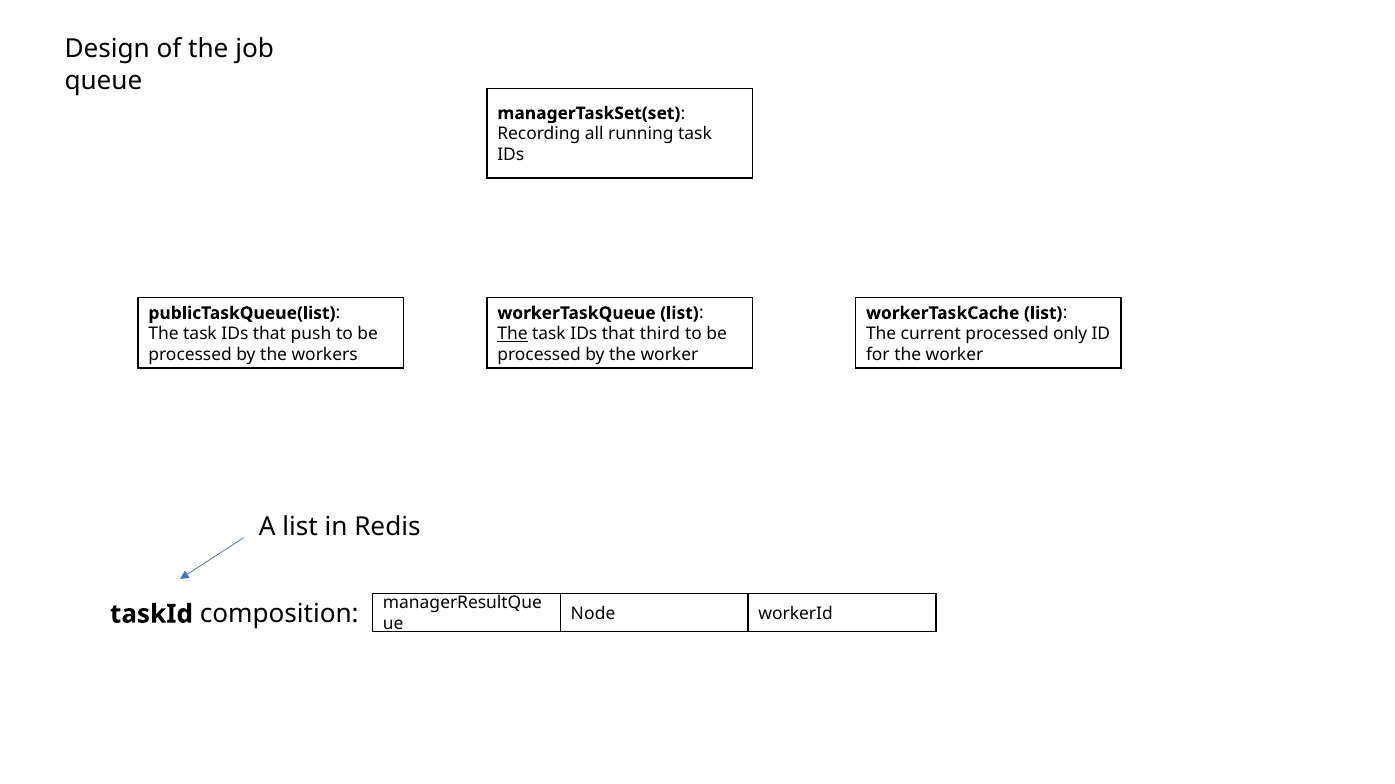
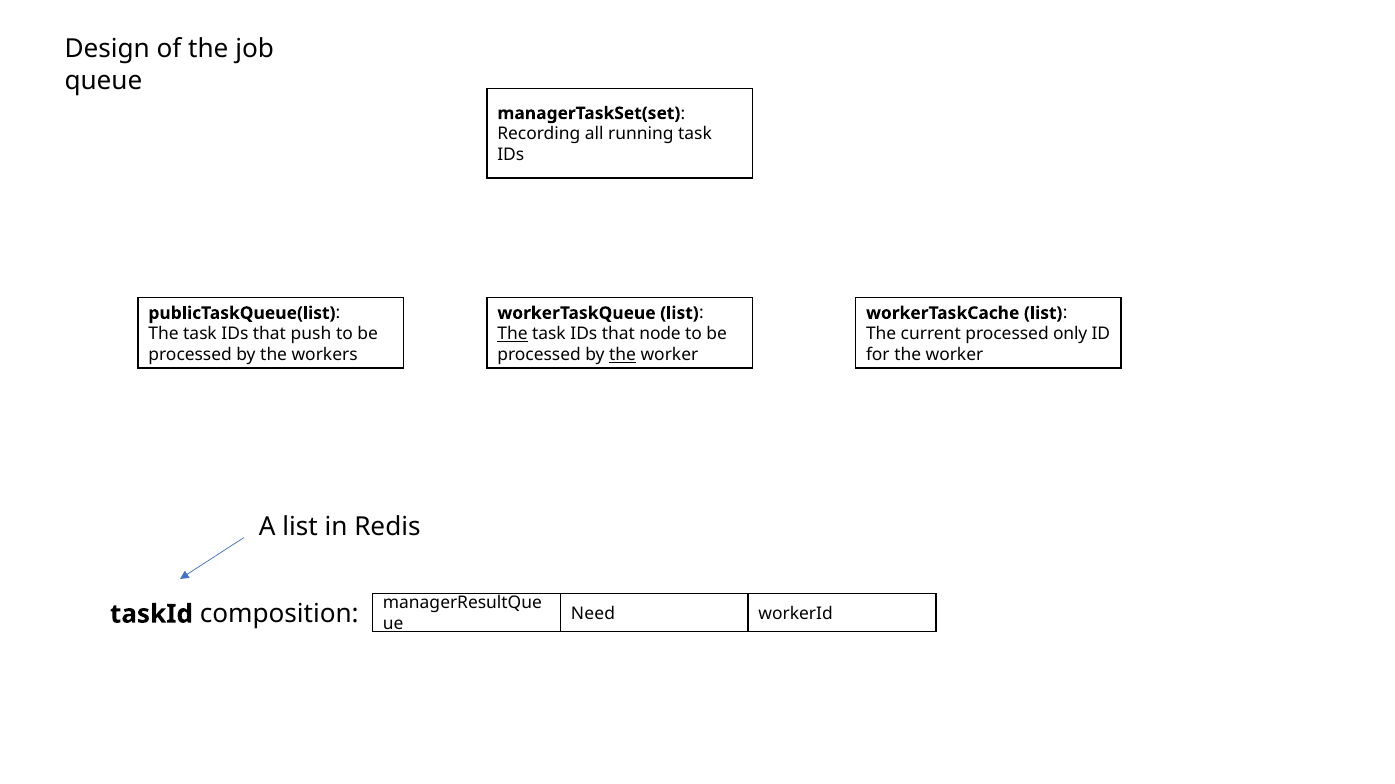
third: third -> node
the at (623, 355) underline: none -> present
Node: Node -> Need
